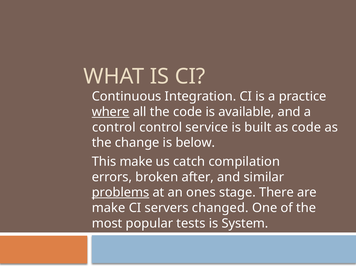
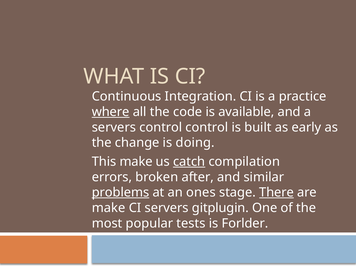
control at (114, 127): control -> servers
control service: service -> control
as code: code -> early
below: below -> doing
catch underline: none -> present
There underline: none -> present
changed: changed -> gitplugin
System: System -> Forlder
